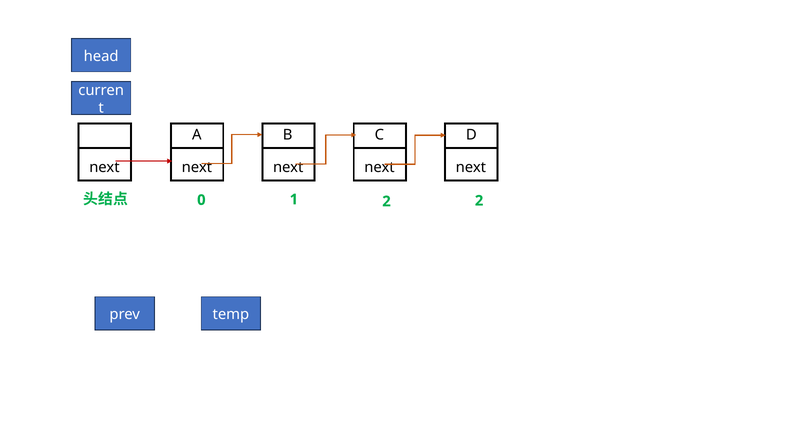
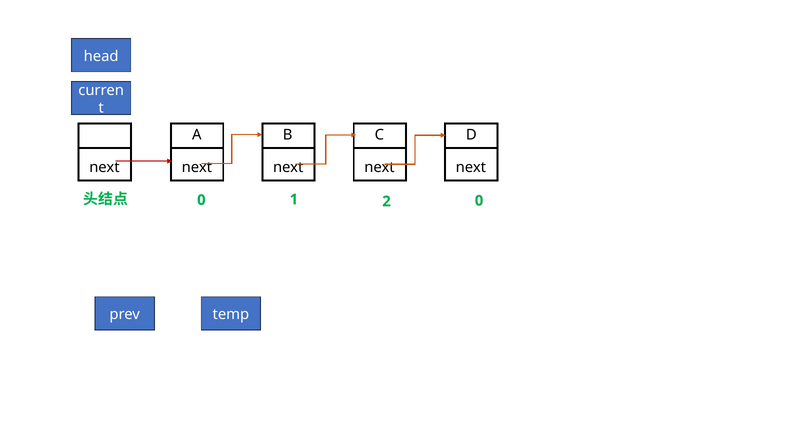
0 2: 2 -> 0
